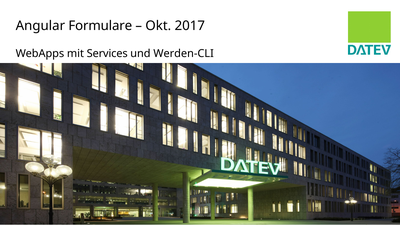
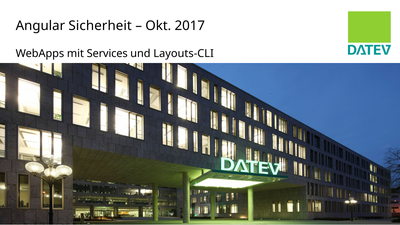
Formulare: Formulare -> Sicherheit
Werden-CLI: Werden-CLI -> Layouts-CLI
